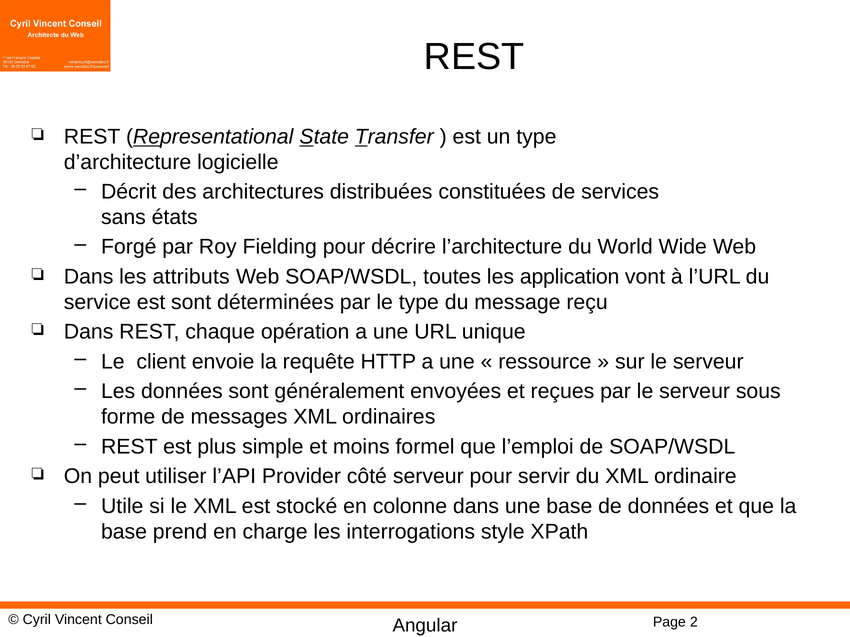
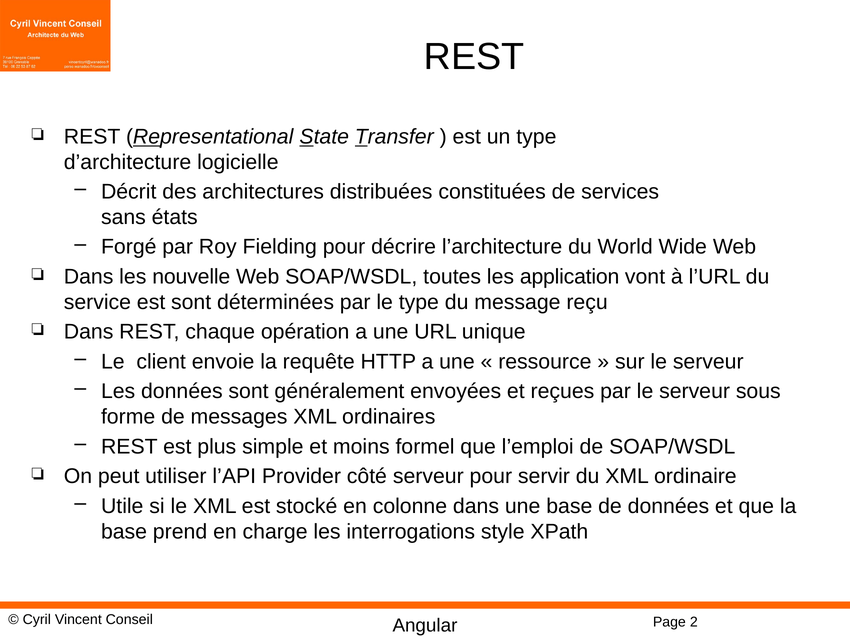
attributs: attributs -> nouvelle
